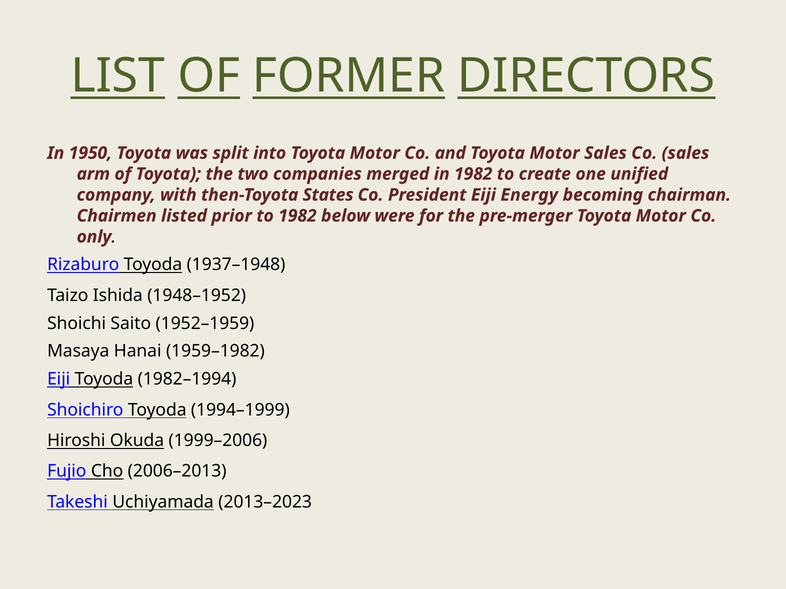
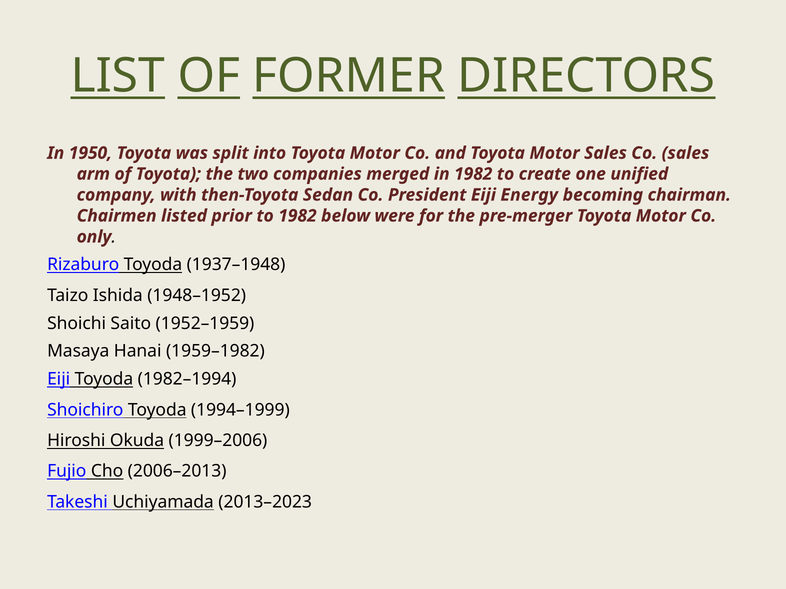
States: States -> Sedan
